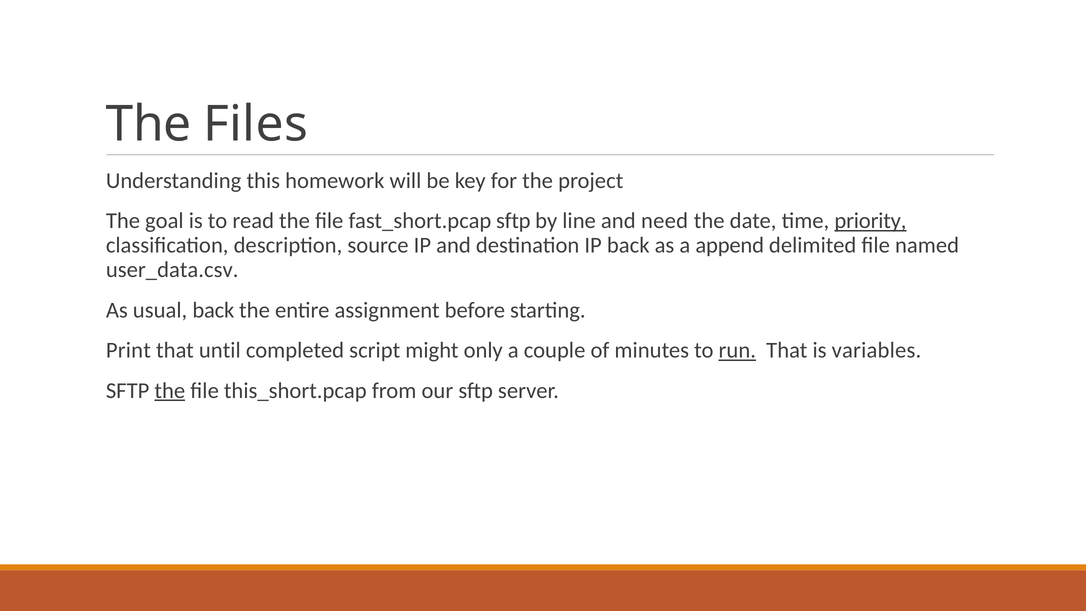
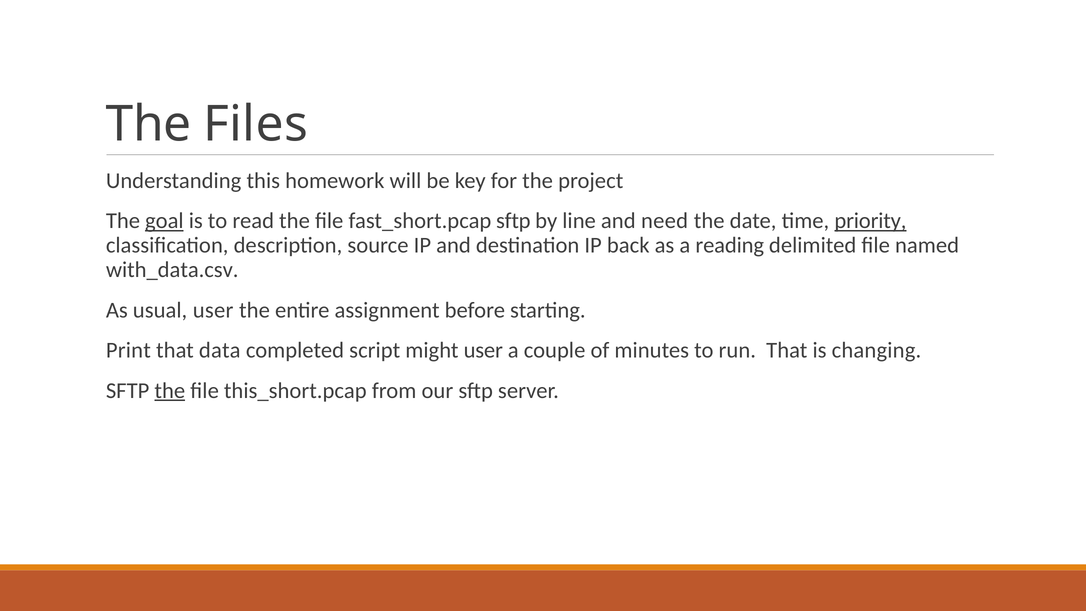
goal underline: none -> present
append: append -> reading
user_data.csv: user_data.csv -> with_data.csv
usual back: back -> user
until: until -> data
might only: only -> user
run underline: present -> none
variables: variables -> changing
